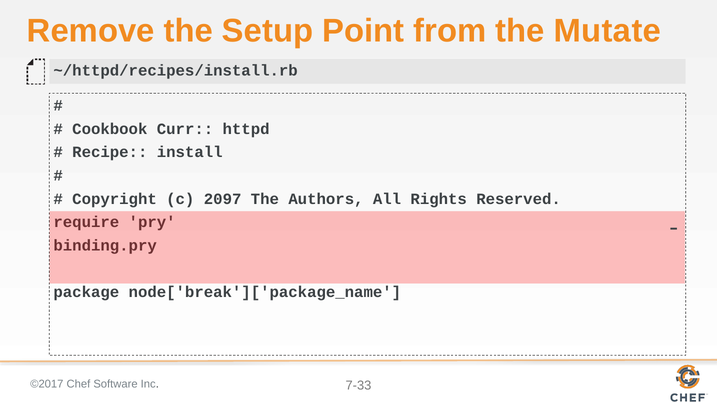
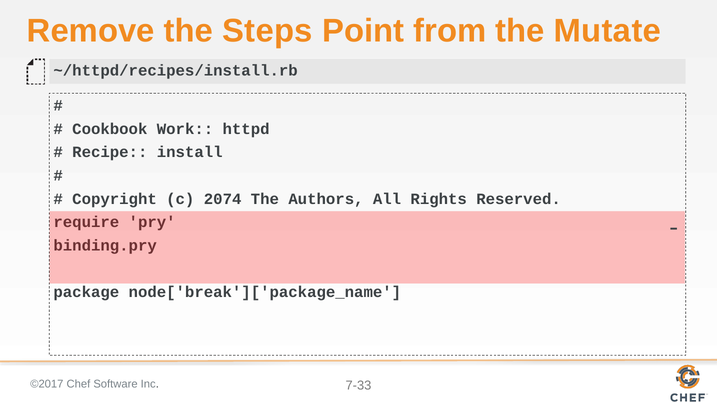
Setup: Setup -> Steps
Curr: Curr -> Work
2097: 2097 -> 2074
